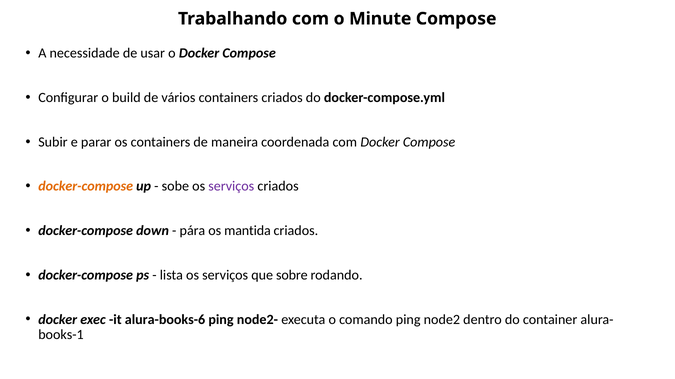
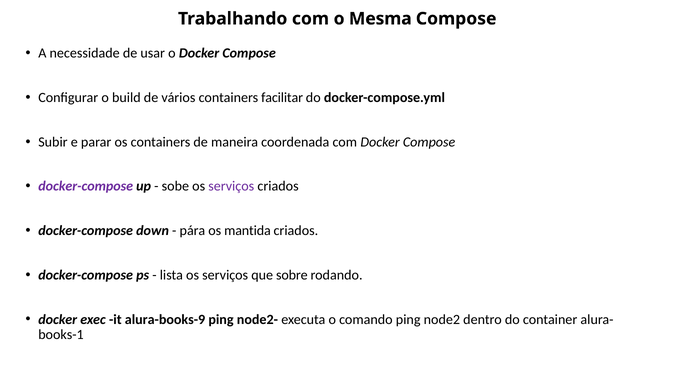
Minute: Minute -> Mesma
containers criados: criados -> facilitar
docker-compose at (86, 187) colour: orange -> purple
alura-books-6: alura-books-6 -> alura-books-9
